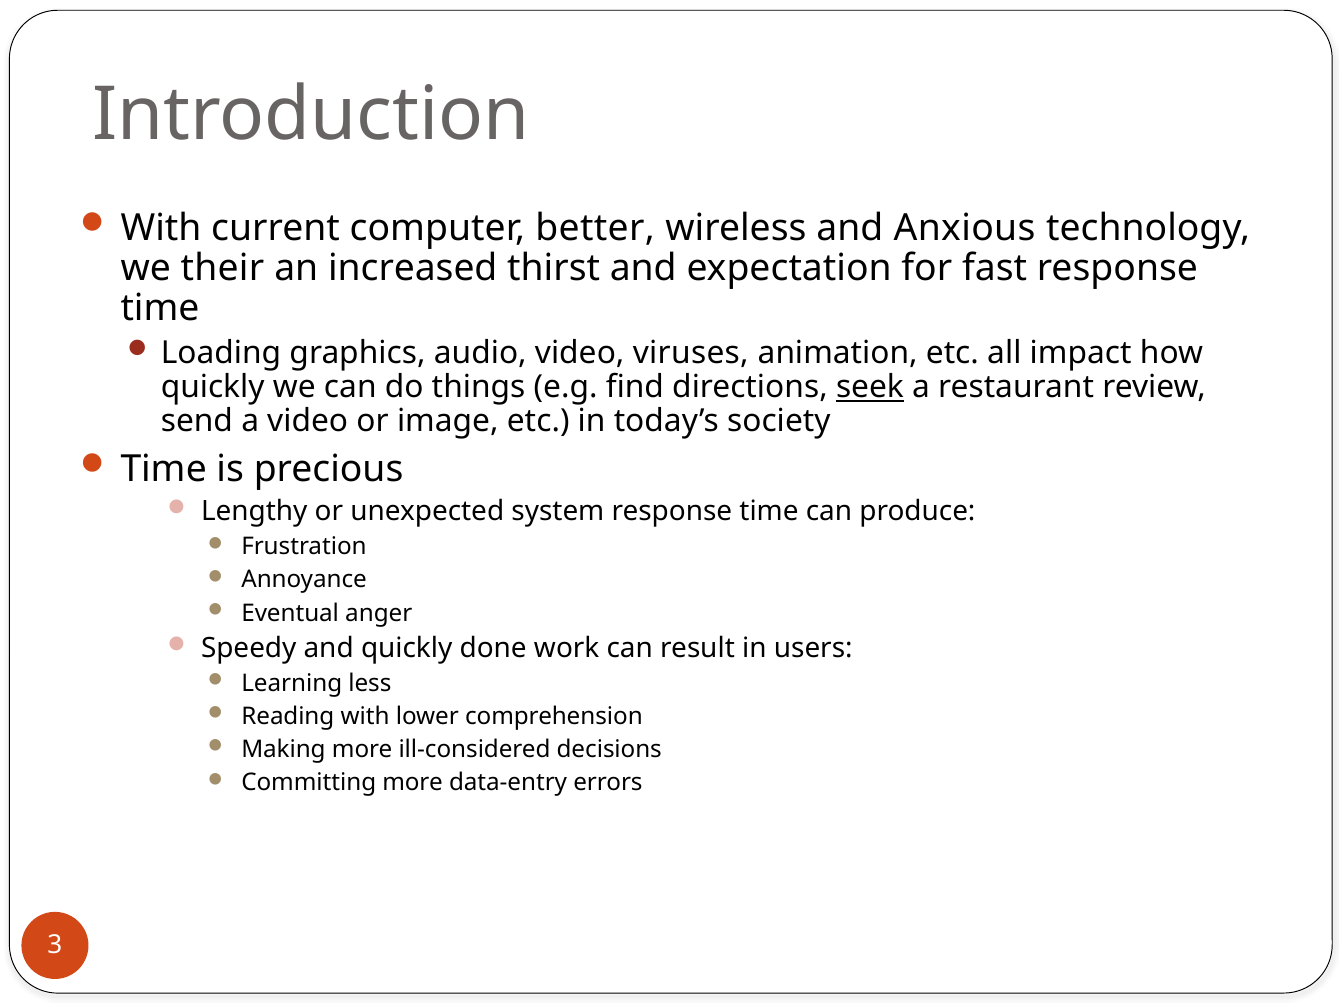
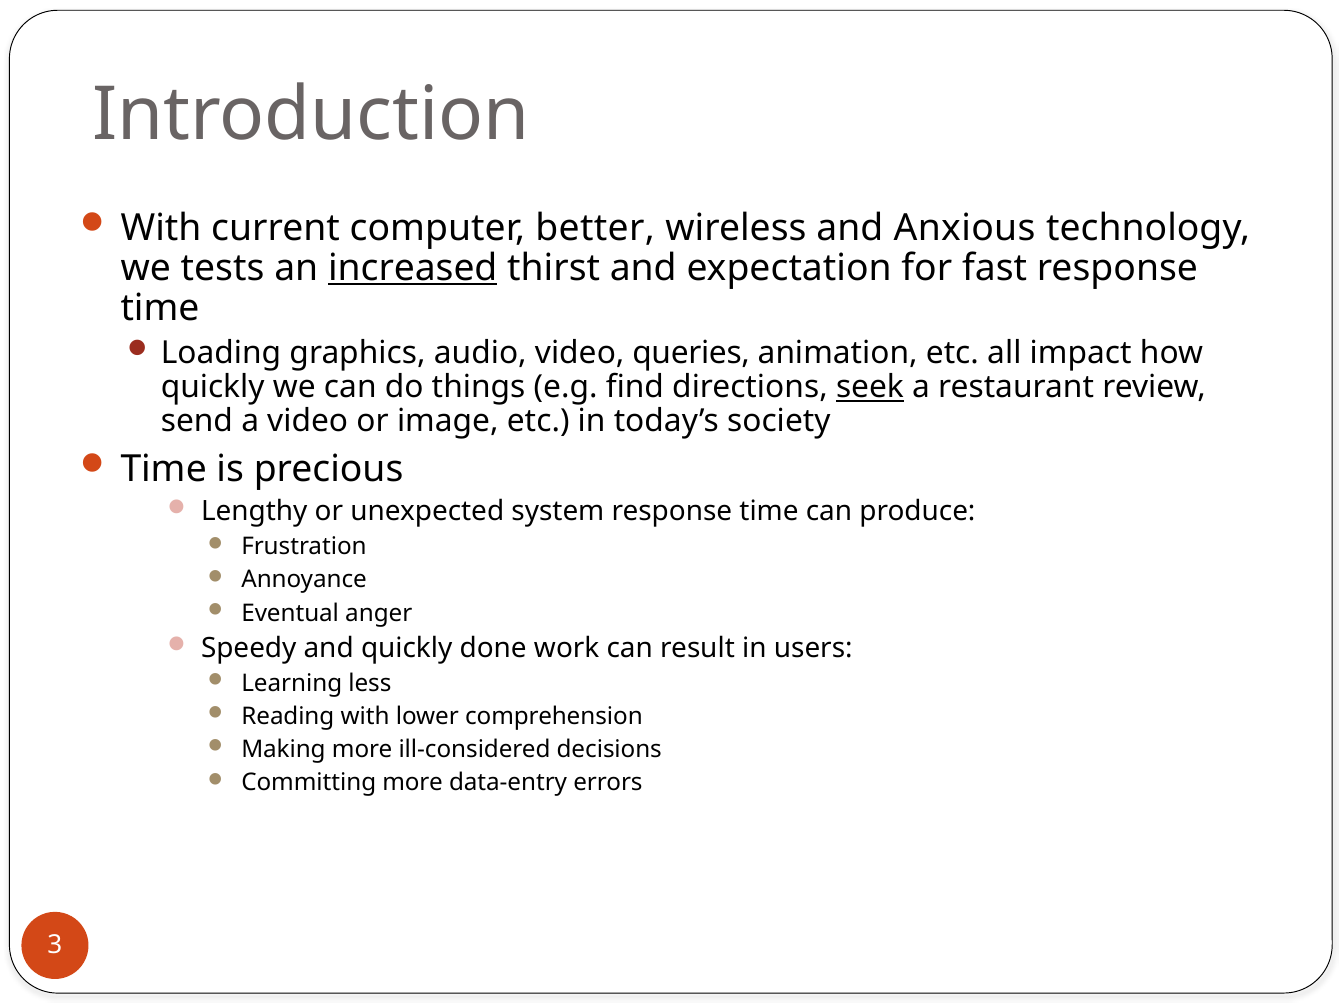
their: their -> tests
increased underline: none -> present
viruses: viruses -> queries
